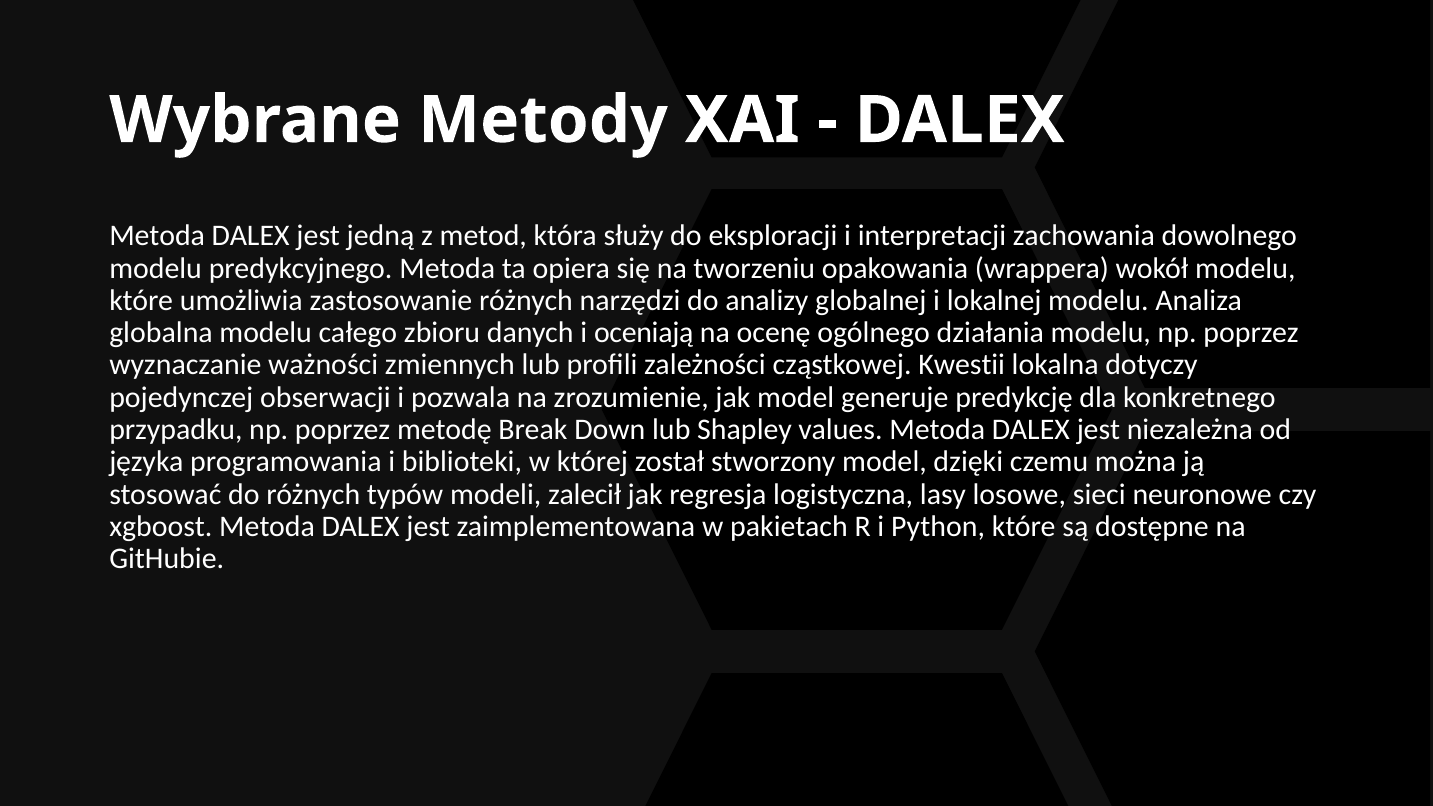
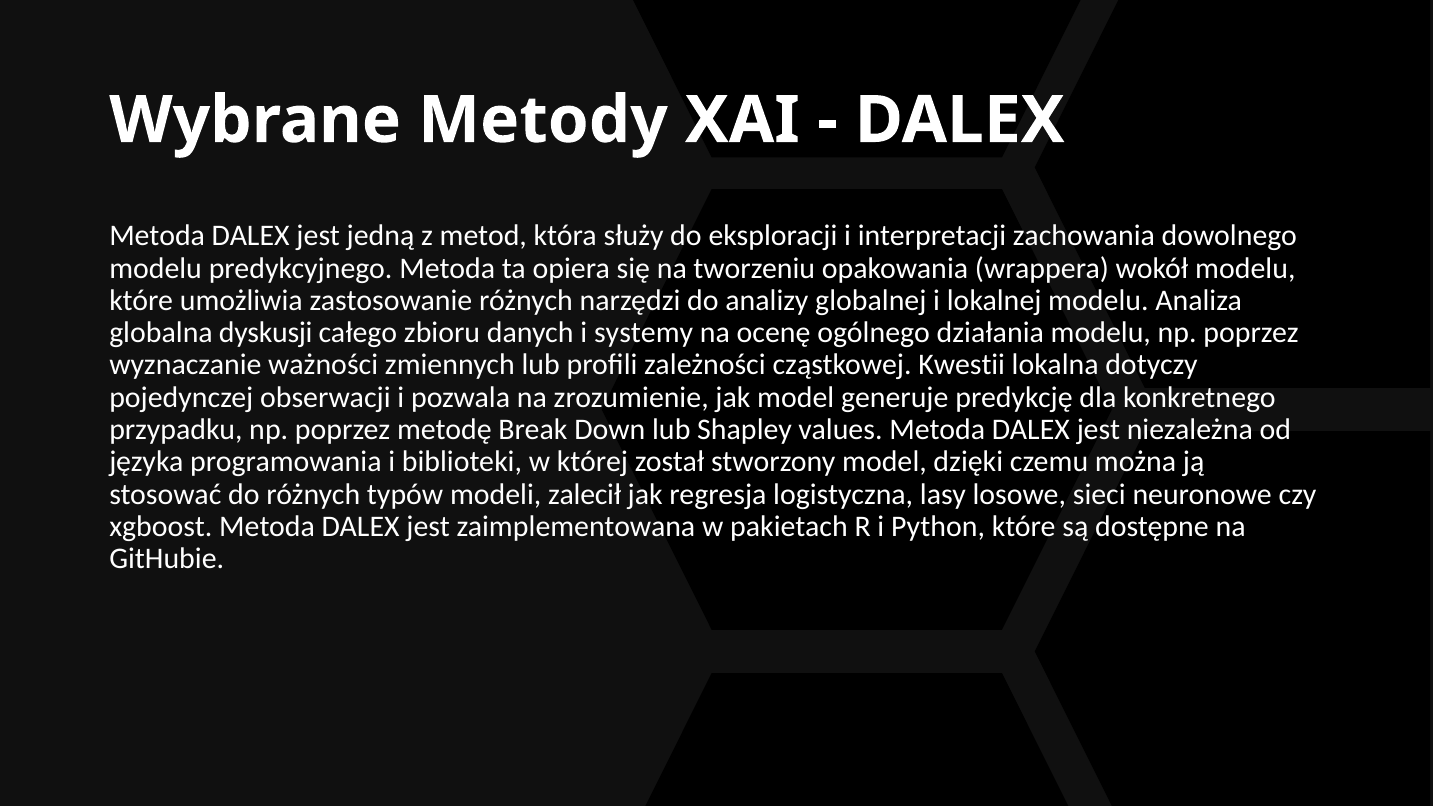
globalna modelu: modelu -> dyskusji
oceniają: oceniają -> systemy
